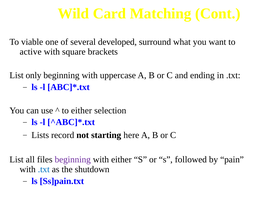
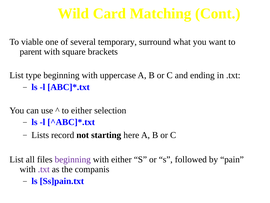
developed: developed -> temporary
active: active -> parent
only: only -> type
.txt at (44, 169) colour: blue -> purple
shutdown: shutdown -> companis
